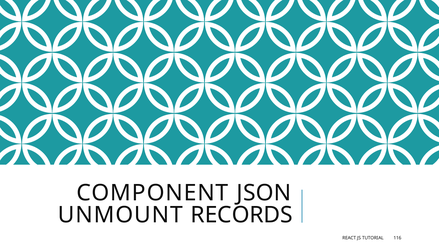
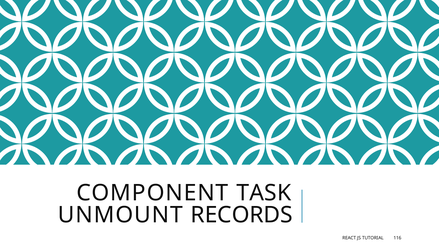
JSON: JSON -> TASK
